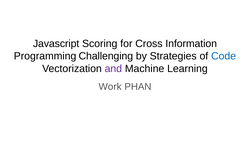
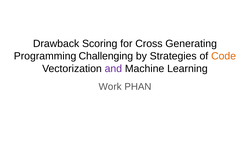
Javascript: Javascript -> Drawback
Information: Information -> Generating
Code colour: blue -> orange
